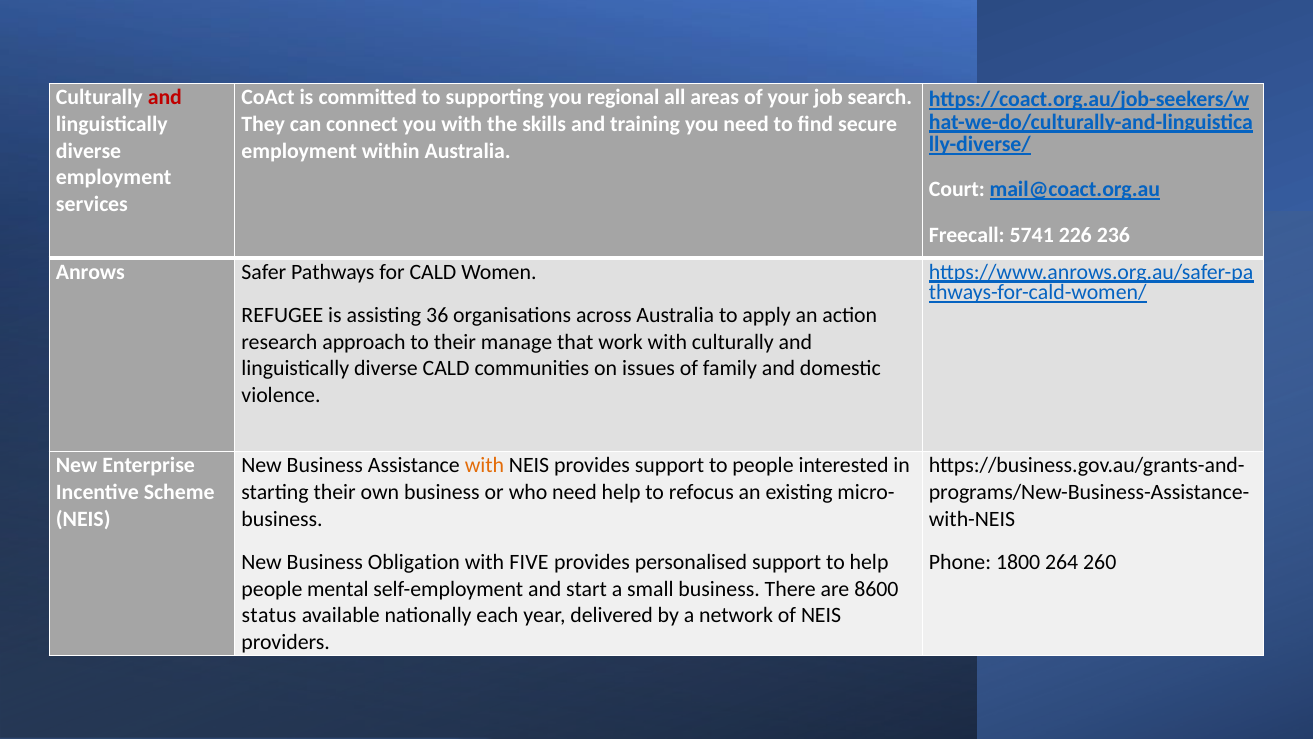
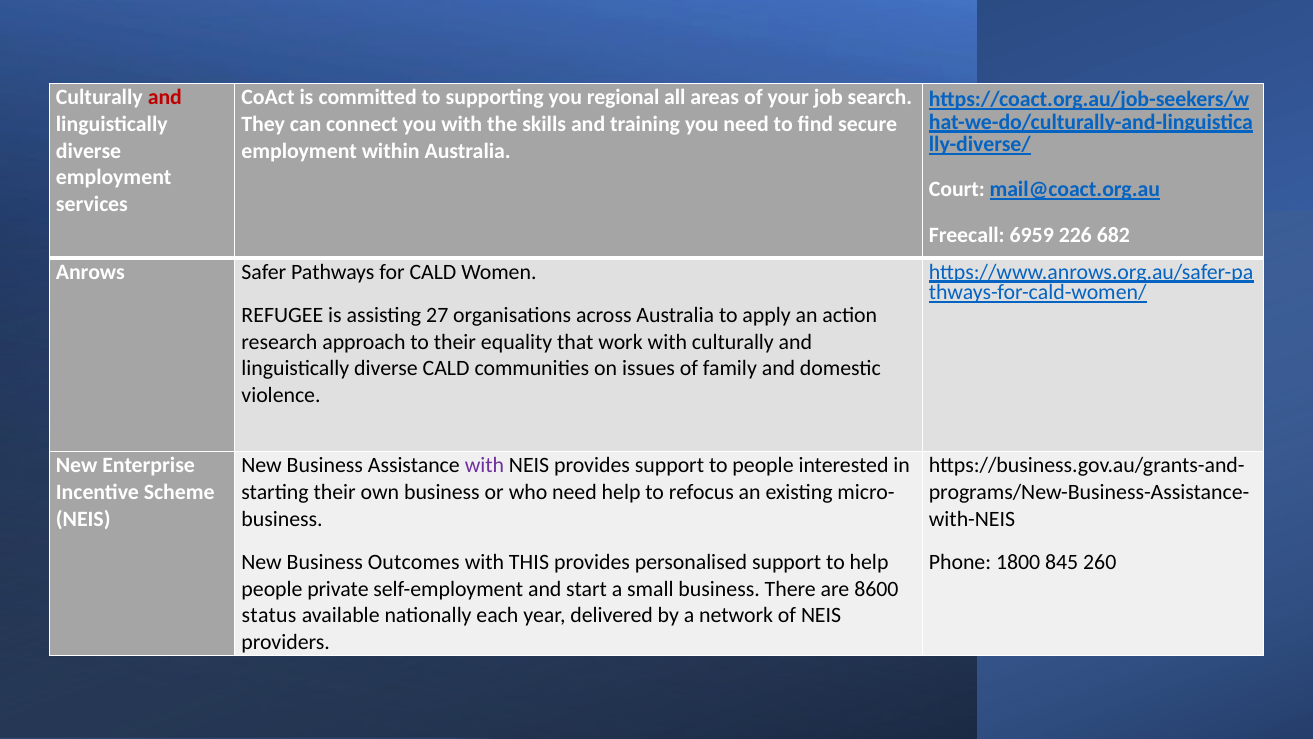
5741: 5741 -> 6959
236: 236 -> 682
36: 36 -> 27
manage: manage -> equality
with at (484, 465) colour: orange -> purple
Obligation: Obligation -> Outcomes
FIVE: FIVE -> THIS
264: 264 -> 845
mental: mental -> private
